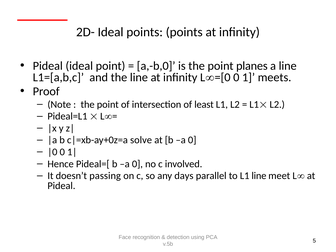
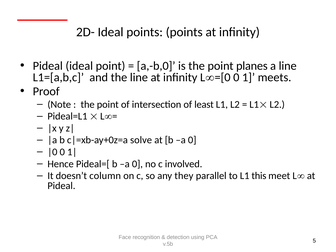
passing: passing -> column
days: days -> they
L1 line: line -> this
